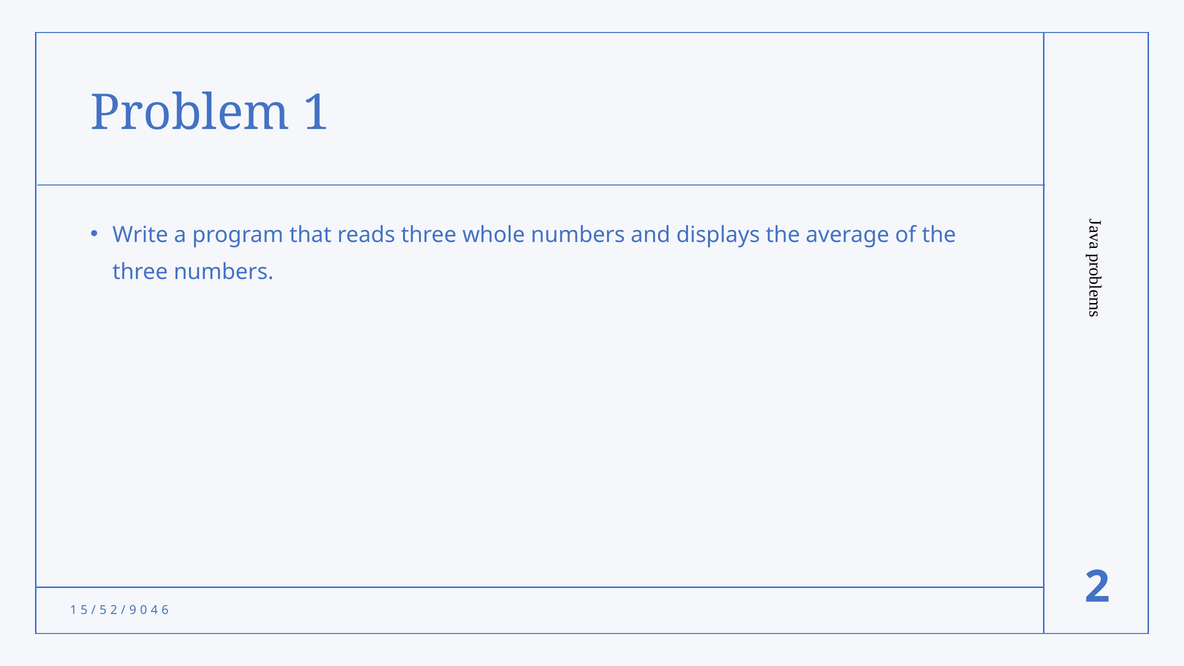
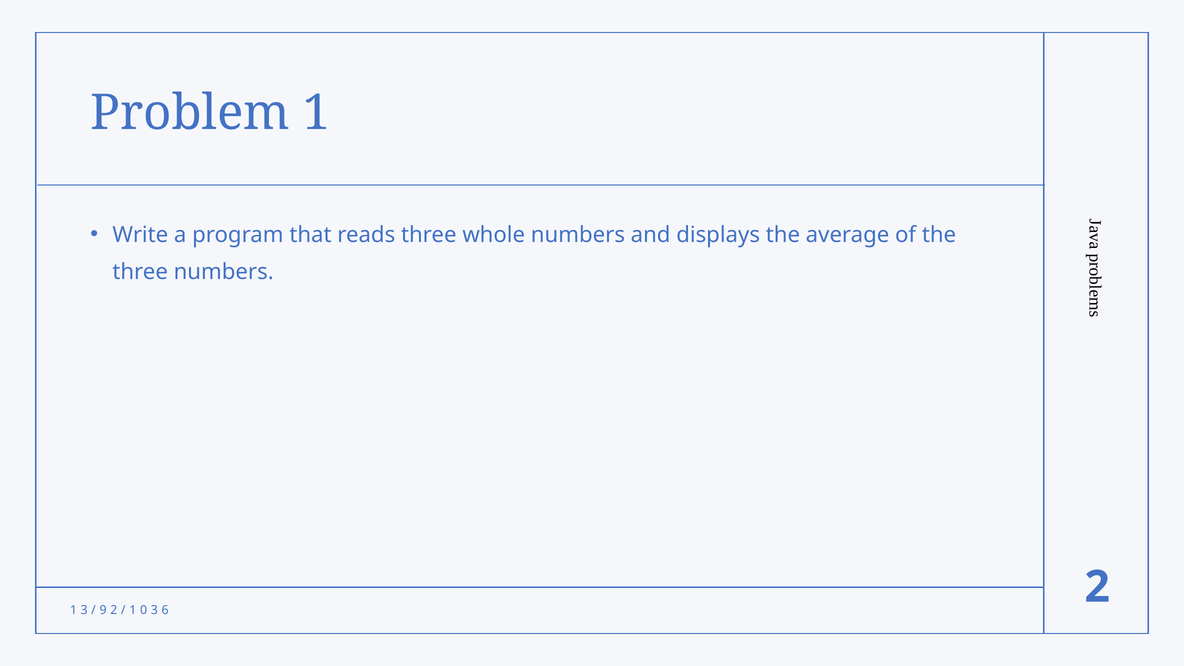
1 5: 5 -> 3
5 at (103, 610): 5 -> 9
9 at (133, 610): 9 -> 1
4 at (154, 610): 4 -> 3
